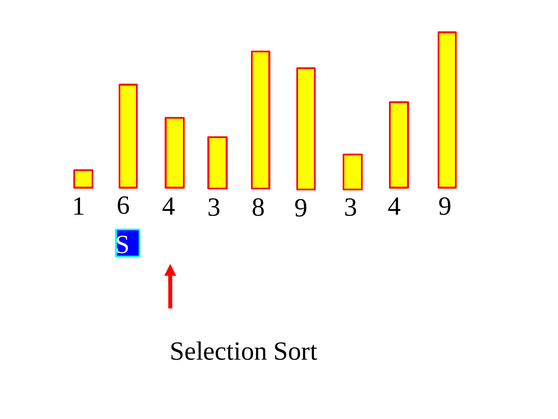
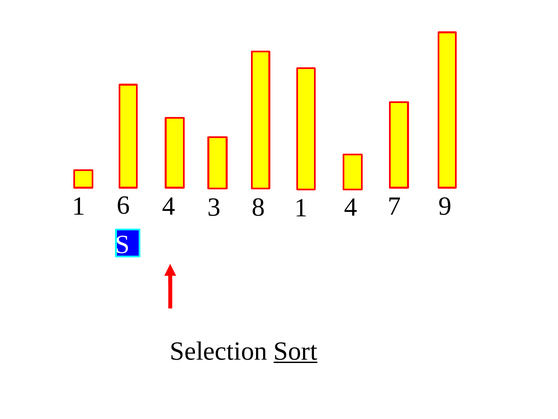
6 9: 9 -> 1
1 3: 3 -> 4
4 4: 4 -> 7
Sort underline: none -> present
